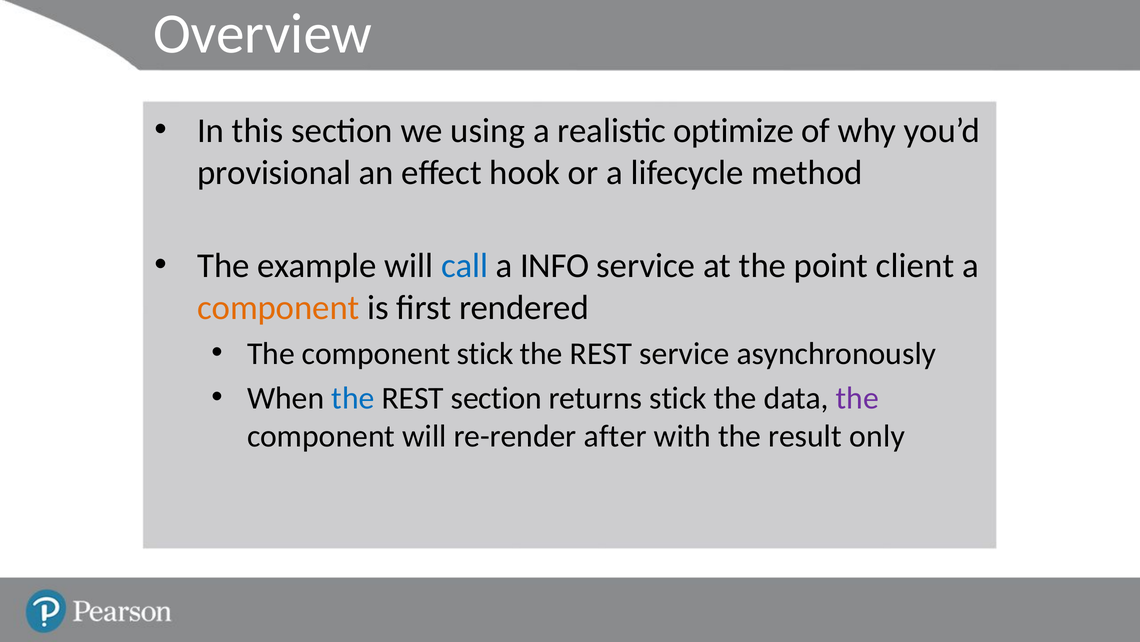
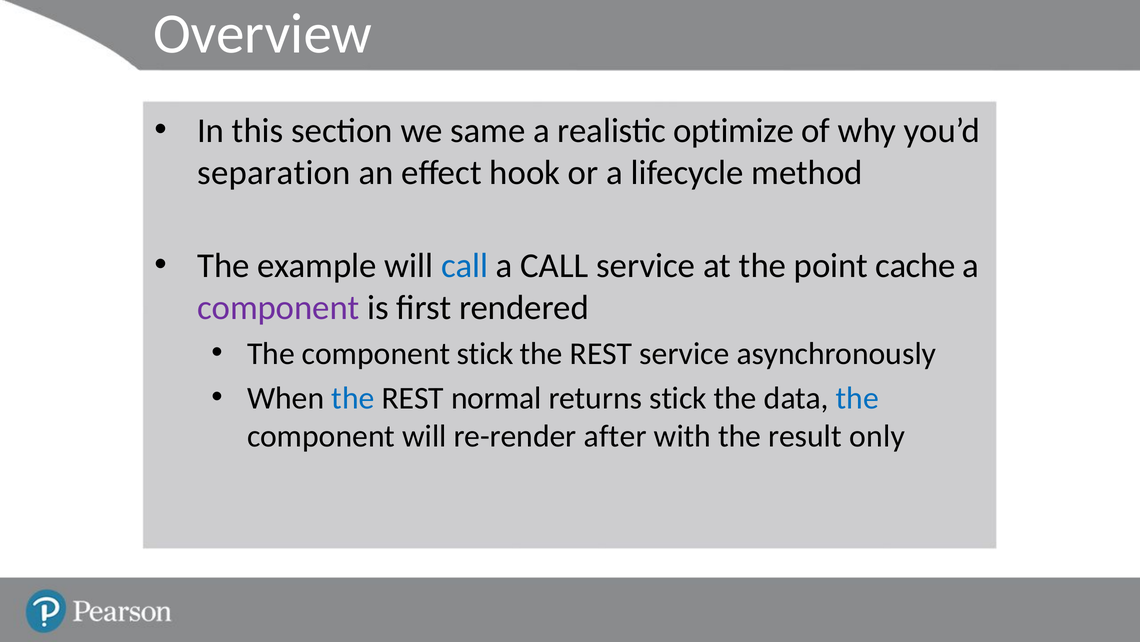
using: using -> same
provisional: provisional -> separation
a INFO: INFO -> CALL
client: client -> cache
component at (278, 307) colour: orange -> purple
REST section: section -> normal
the at (857, 398) colour: purple -> blue
